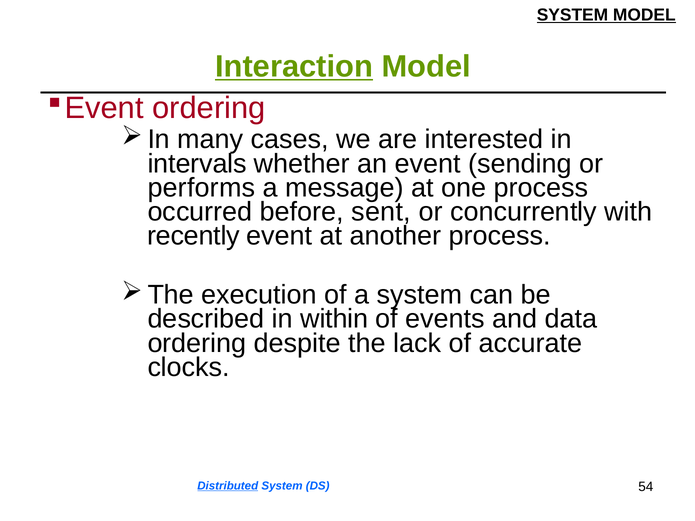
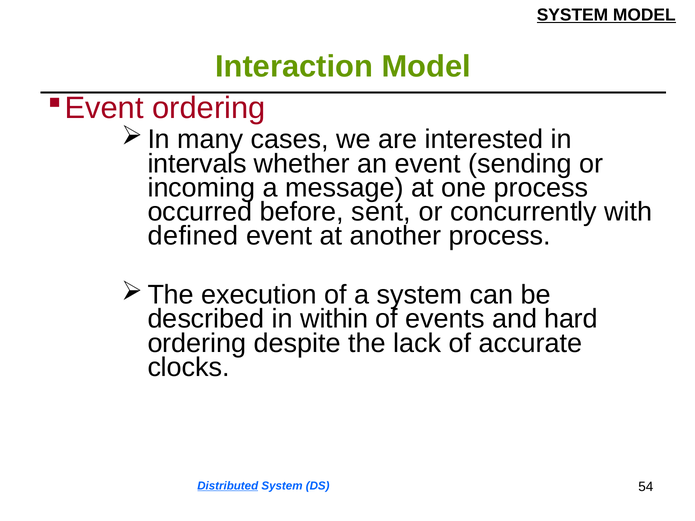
Interaction underline: present -> none
performs: performs -> incoming
recently: recently -> defined
data: data -> hard
